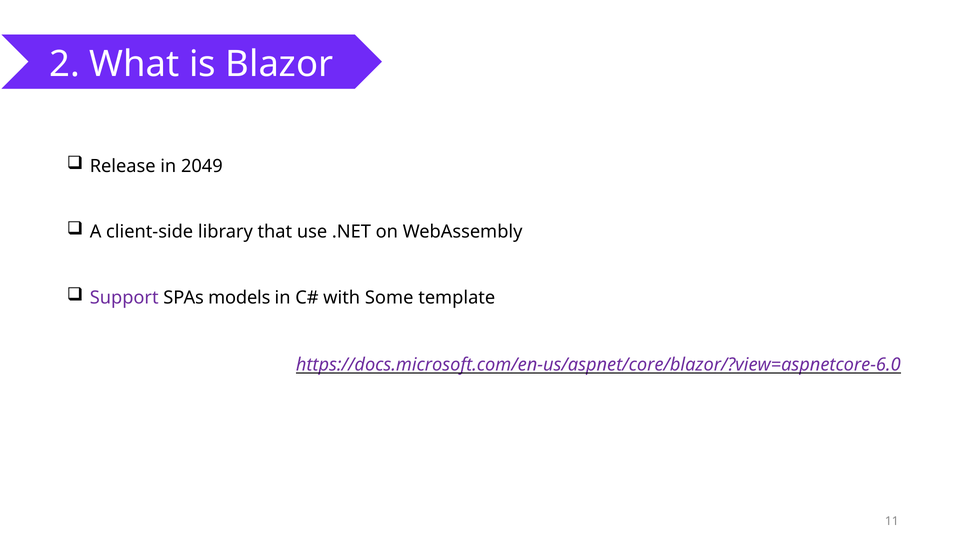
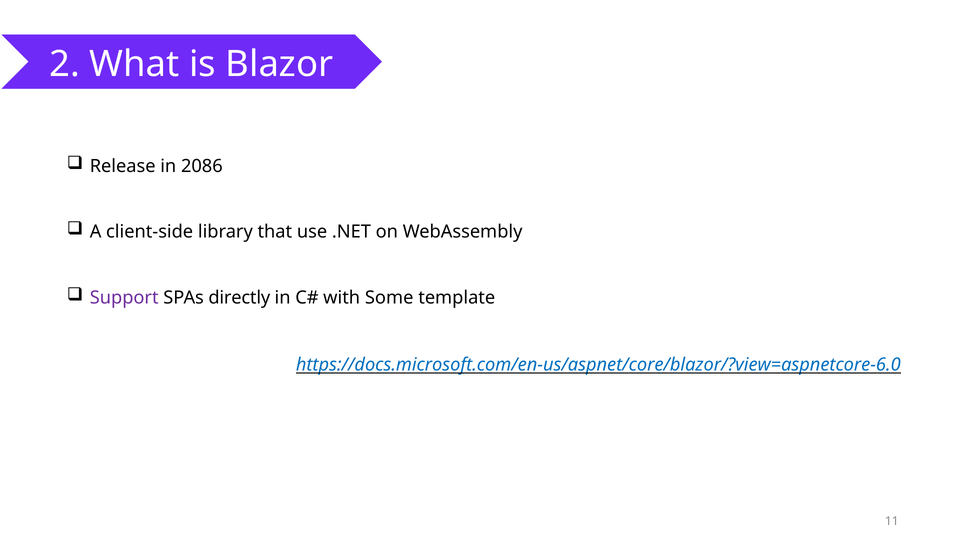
2049: 2049 -> 2086
models: models -> directly
https://docs.microsoft.com/en-us/aspnet/core/blazor/?view=aspnetcore-6.0 colour: purple -> blue
